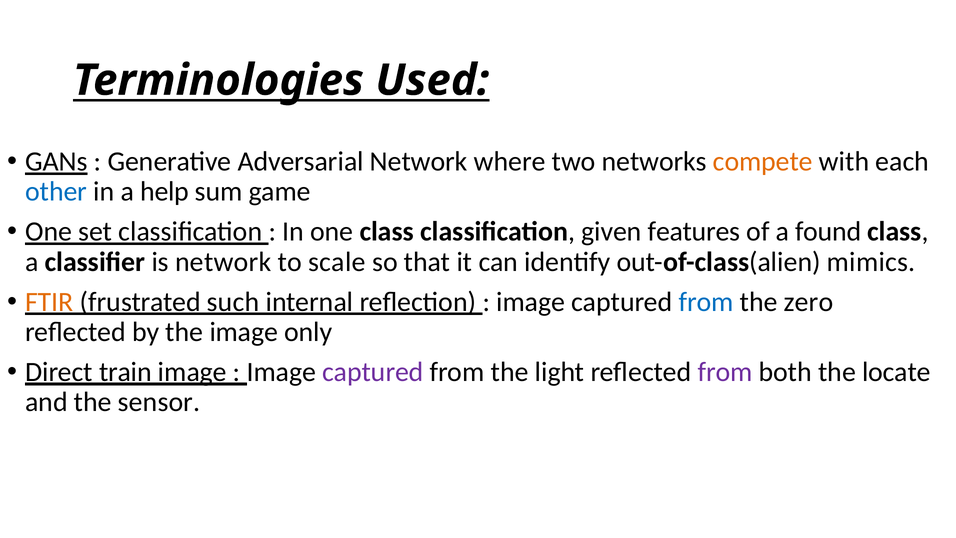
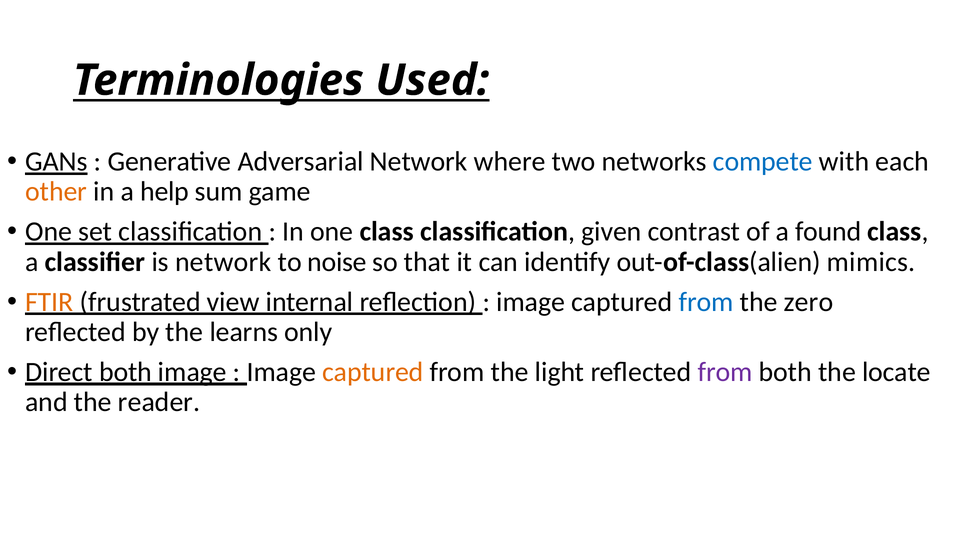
compete colour: orange -> blue
other colour: blue -> orange
features: features -> contrast
scale: scale -> noise
such: such -> view
the image: image -> learns
Direct train: train -> both
captured at (373, 372) colour: purple -> orange
sensor: sensor -> reader
